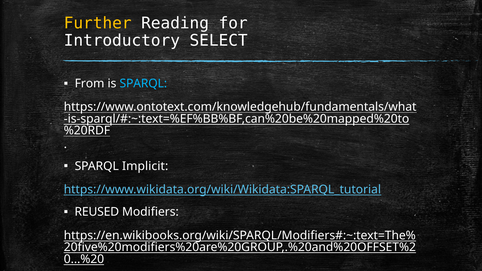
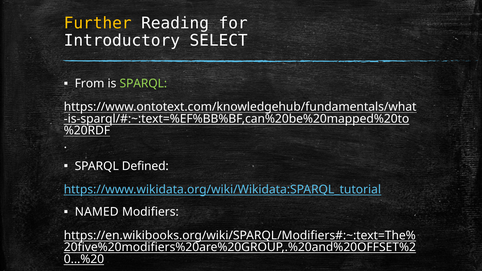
SPARQL at (143, 84) colour: light blue -> light green
Implicit: Implicit -> Defined
REUSED: REUSED -> NAMED
